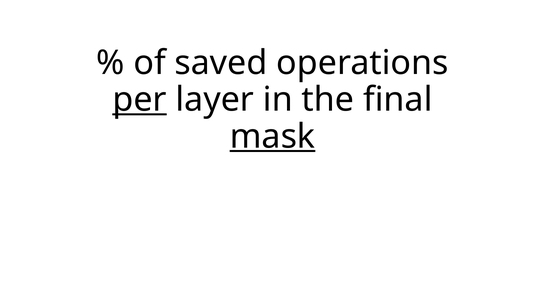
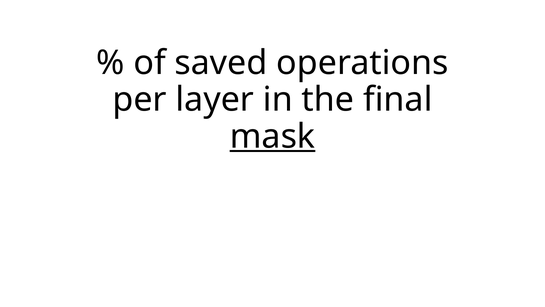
per underline: present -> none
